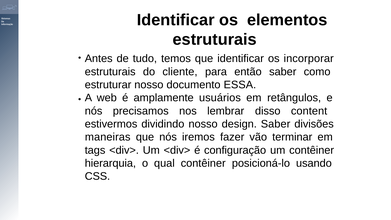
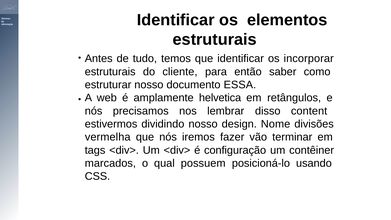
usuários: usuários -> helvetica
design Saber: Saber -> Nome
maneiras: maneiras -> vermelha
hierarquia: hierarquia -> marcados
qual contêiner: contêiner -> possuem
